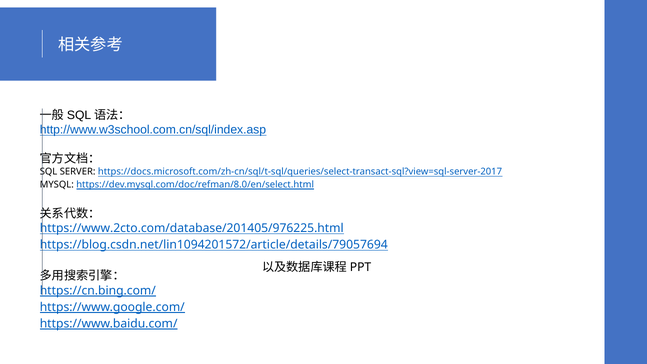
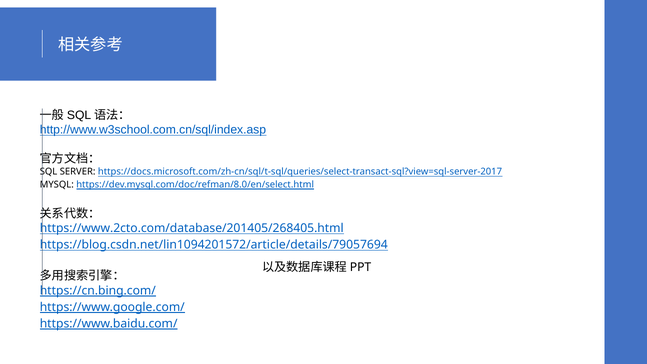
https://www.2cto.com/database/201405/976225.html: https://www.2cto.com/database/201405/976225.html -> https://www.2cto.com/database/201405/268405.html
